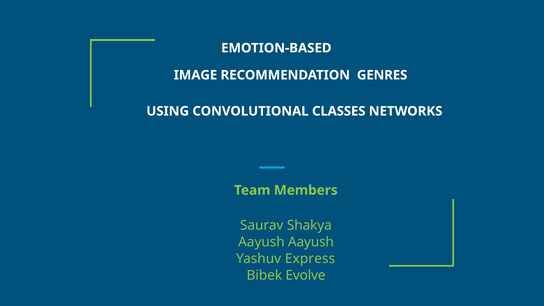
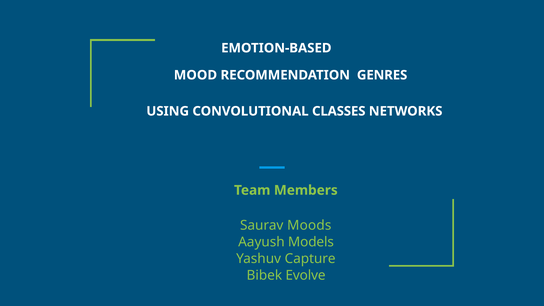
IMAGE: IMAGE -> MOOD
Shakya: Shakya -> Moods
Aayush Aayush: Aayush -> Models
Express: Express -> Capture
